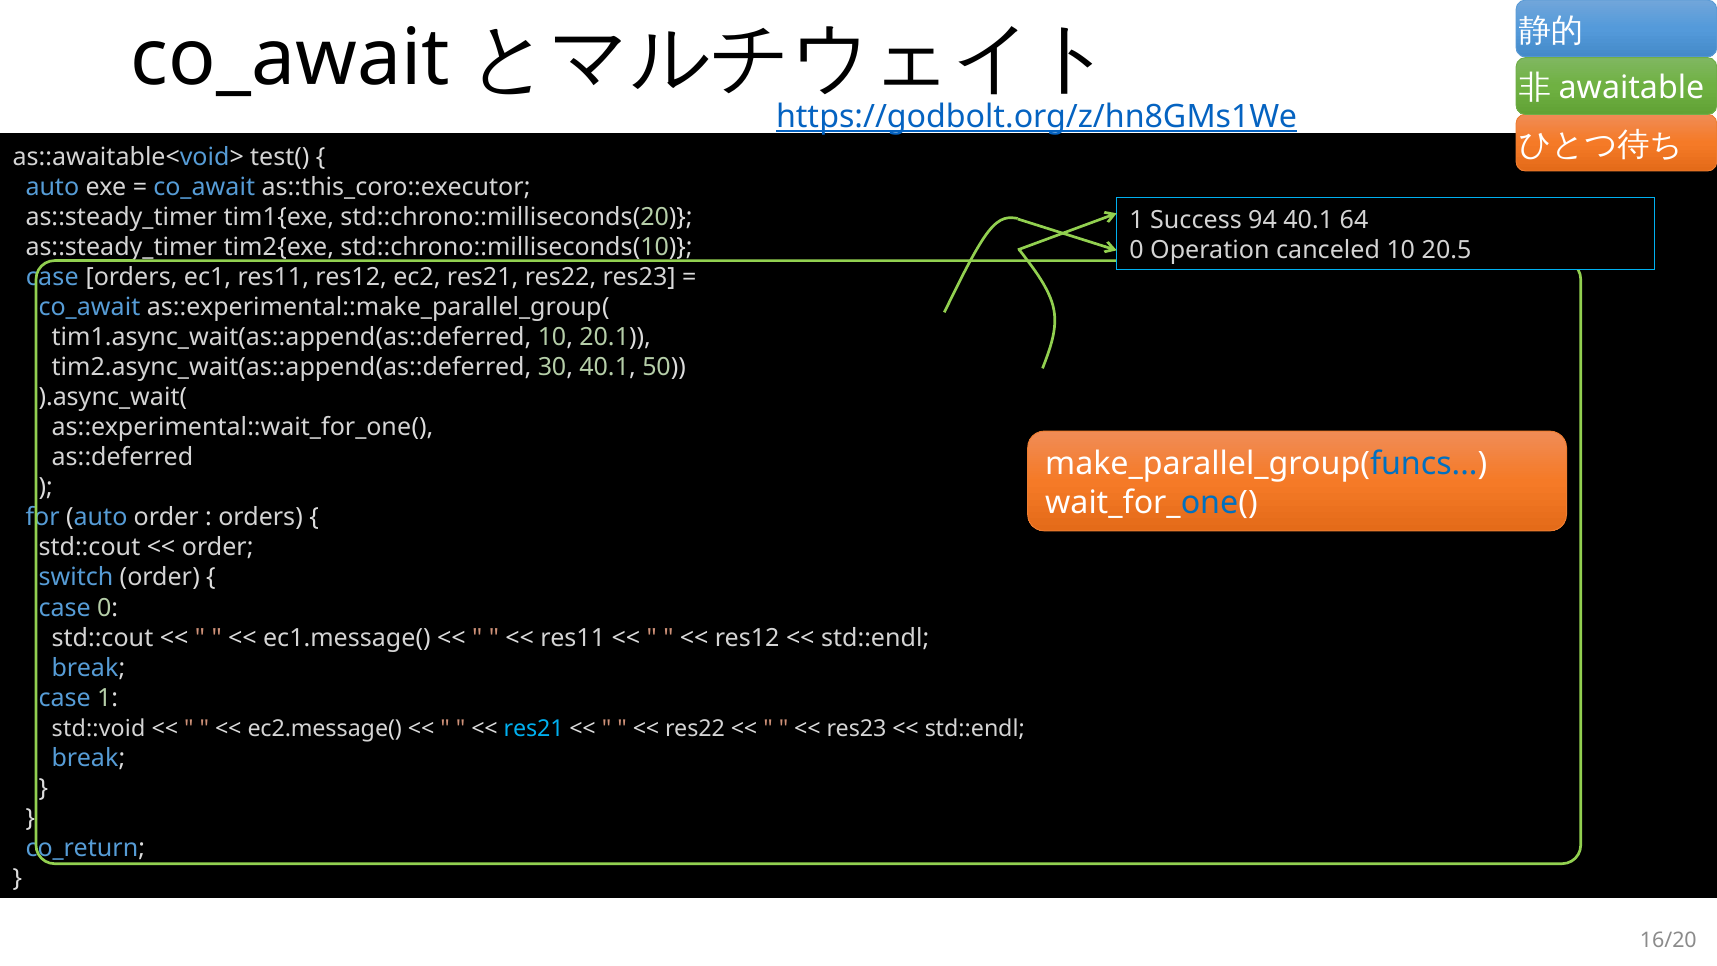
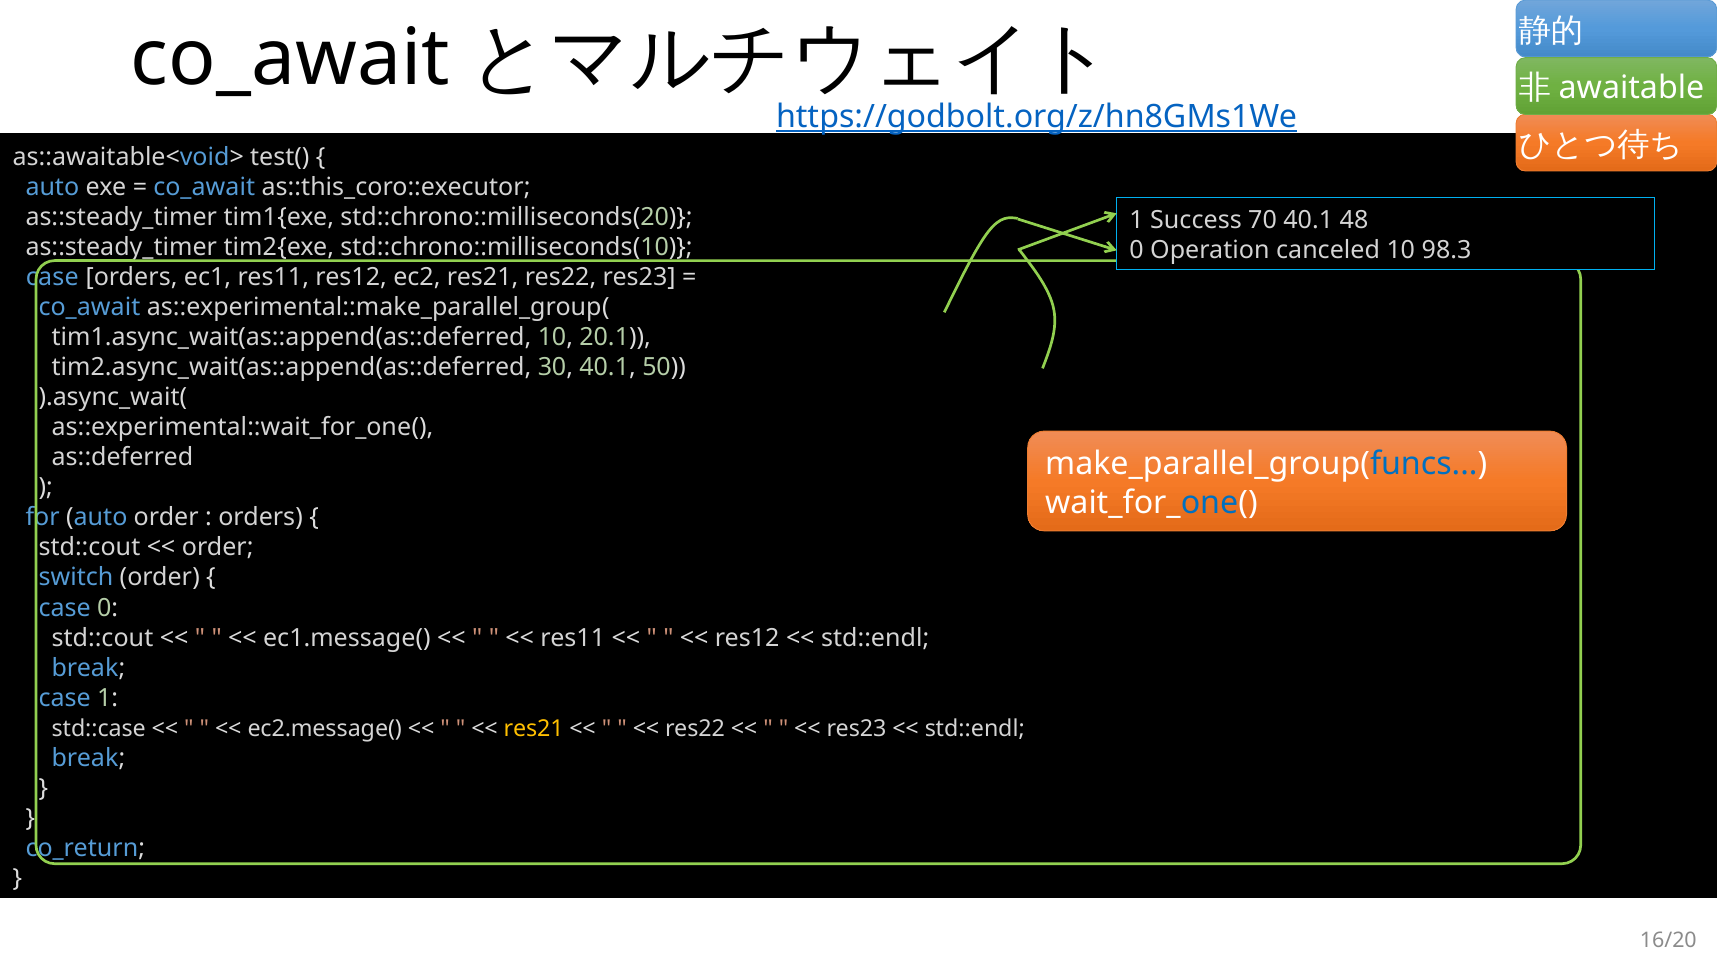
94: 94 -> 70
64: 64 -> 48
20.5: 20.5 -> 98.3
std::void: std::void -> std::case
res21 at (534, 729) colour: light blue -> yellow
